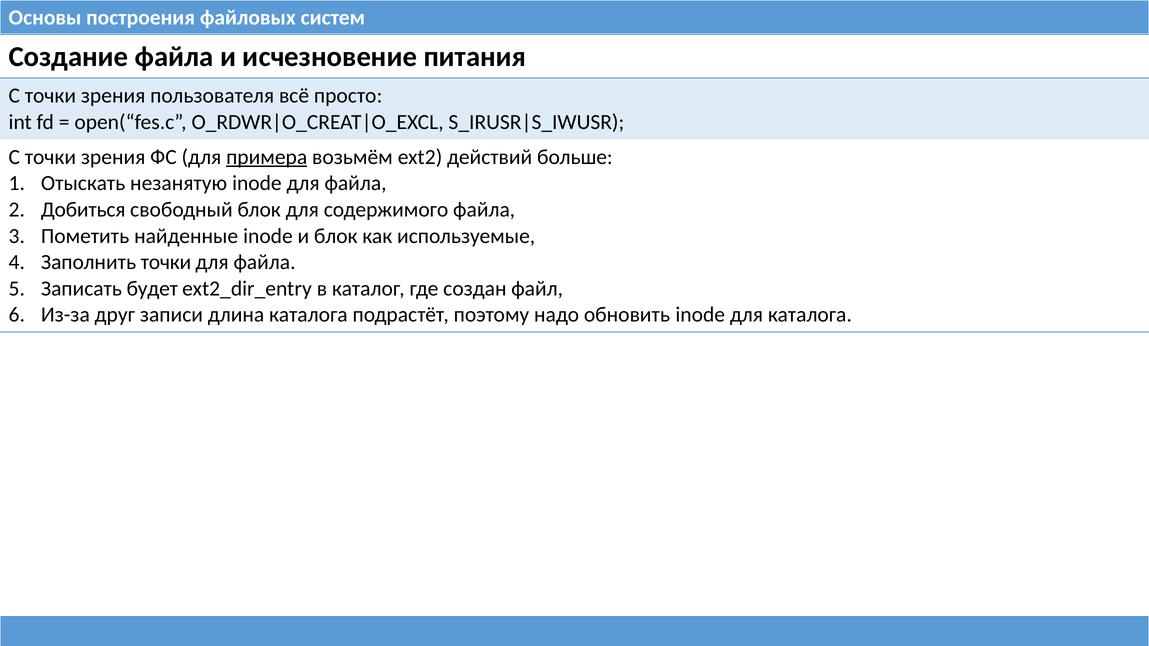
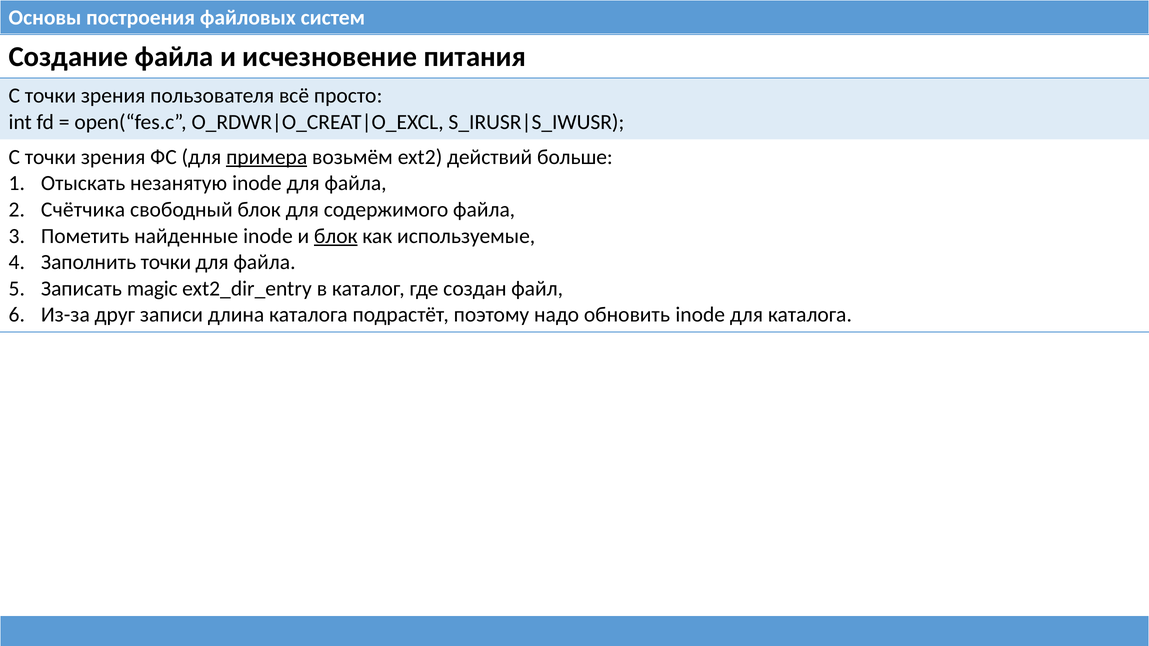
Добиться: Добиться -> Счётчика
блок at (336, 236) underline: none -> present
будет: будет -> magic
